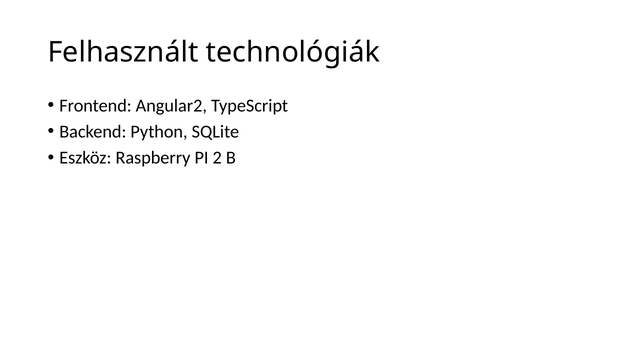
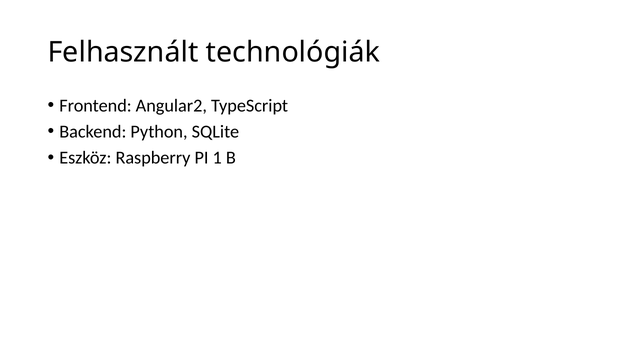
2: 2 -> 1
